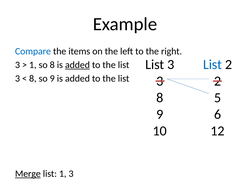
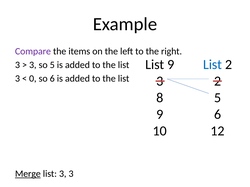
Compare colour: blue -> purple
3 at (171, 65): 3 -> 9
1 at (33, 65): 1 -> 3
so 8: 8 -> 5
added at (77, 65) underline: present -> none
8 at (33, 79): 8 -> 0
so 9: 9 -> 6
1 at (63, 174): 1 -> 3
